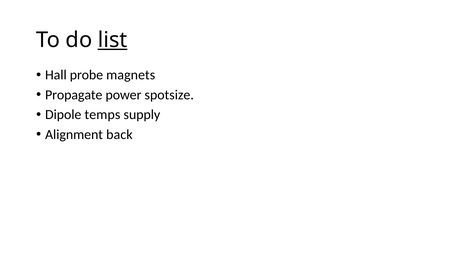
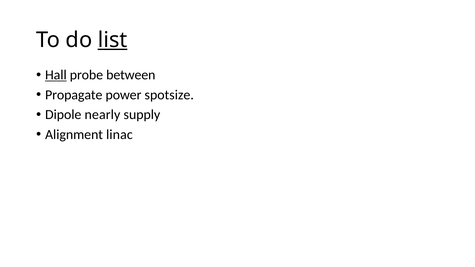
Hall underline: none -> present
magnets: magnets -> between
temps: temps -> nearly
back: back -> linac
